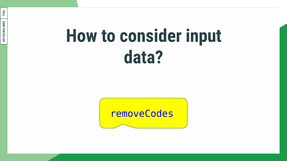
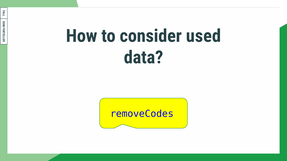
input: input -> used
